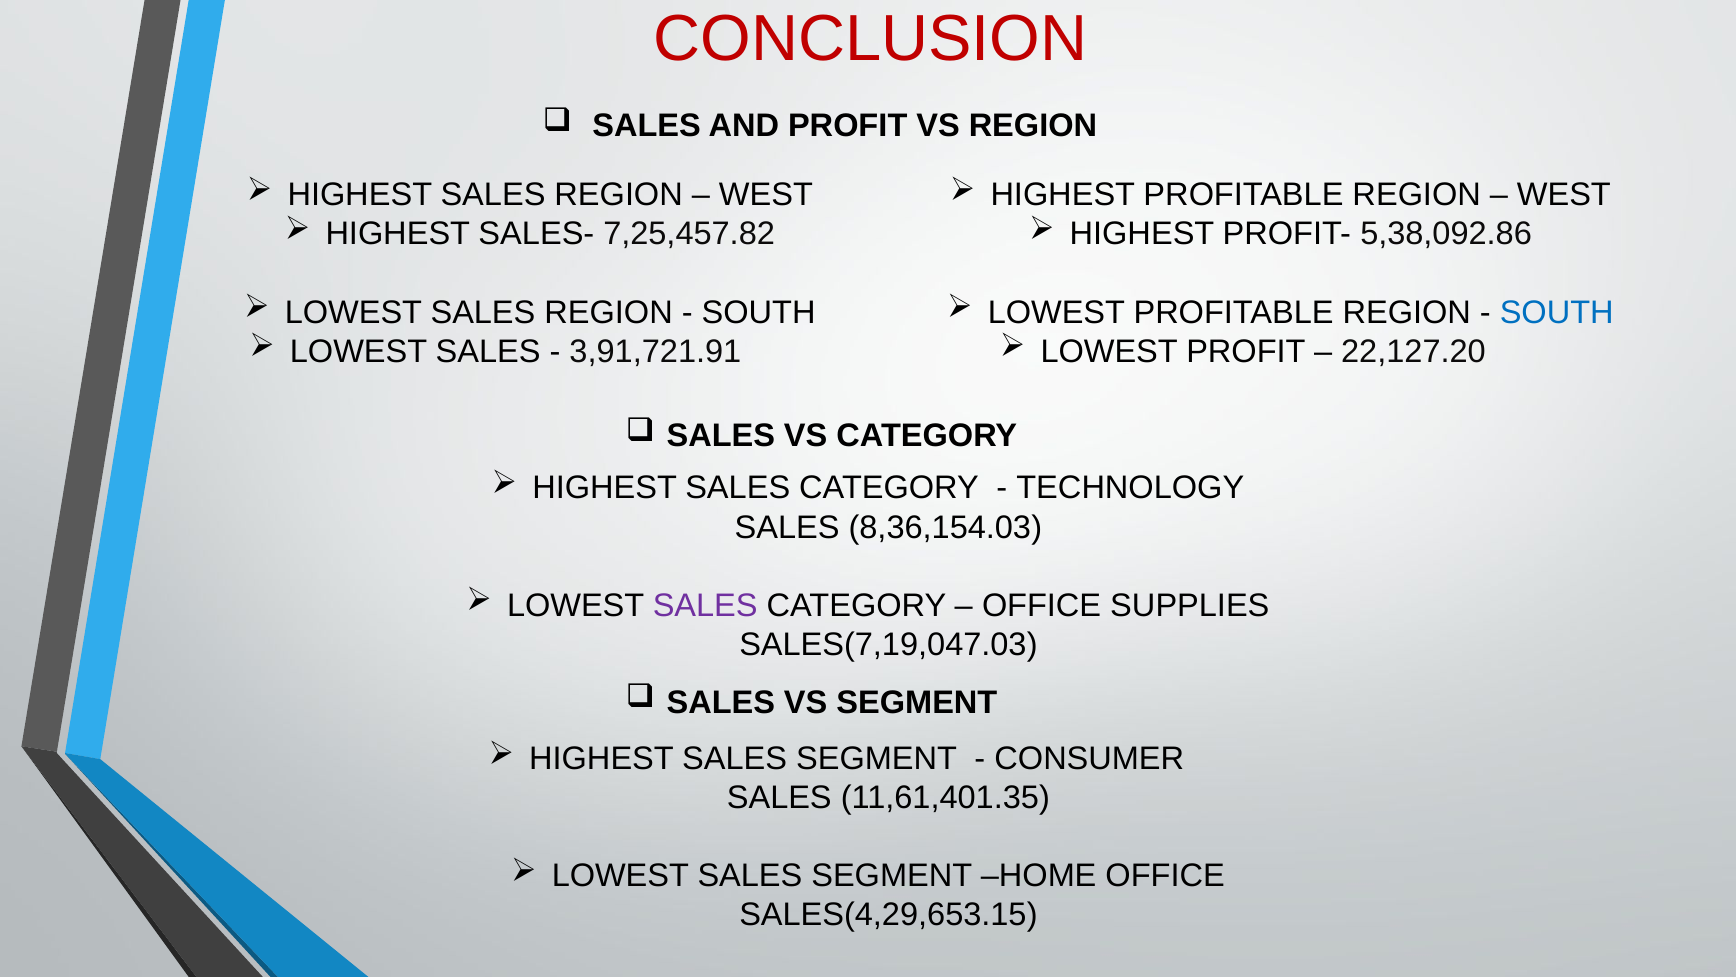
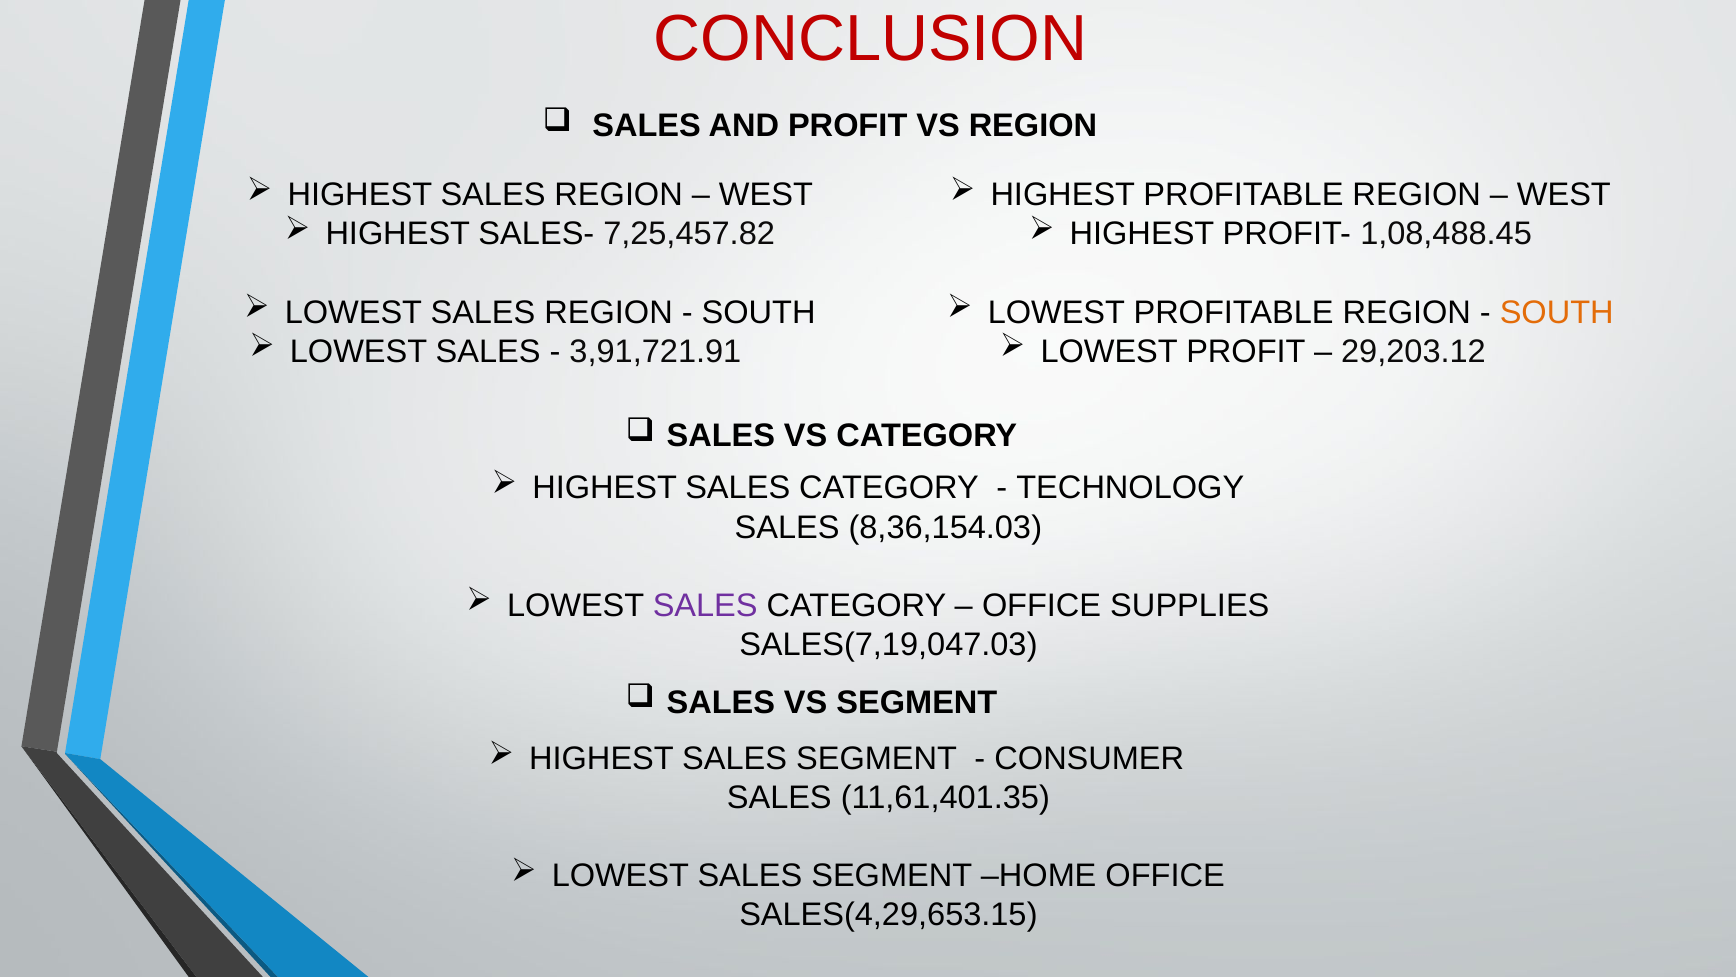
5,38,092.86: 5,38,092.86 -> 1,08,488.45
SOUTH at (1557, 312) colour: blue -> orange
22,127.20: 22,127.20 -> 29,203.12
